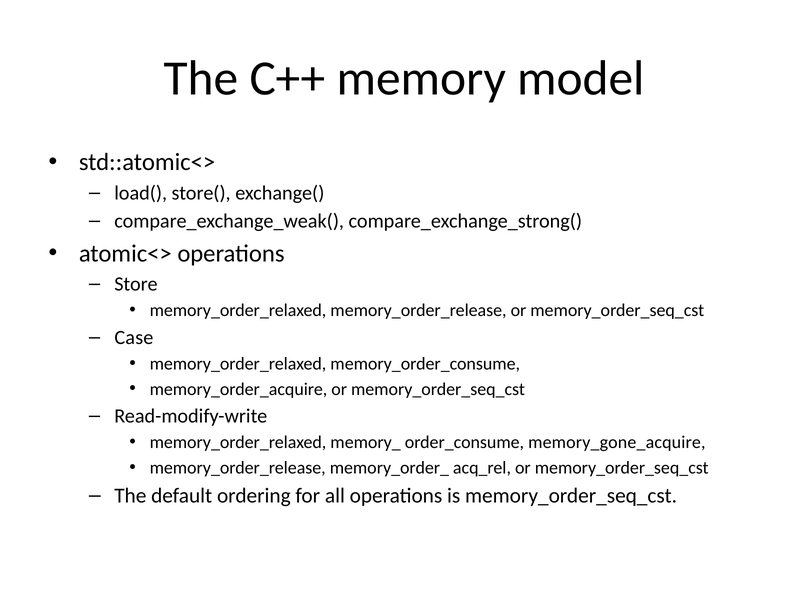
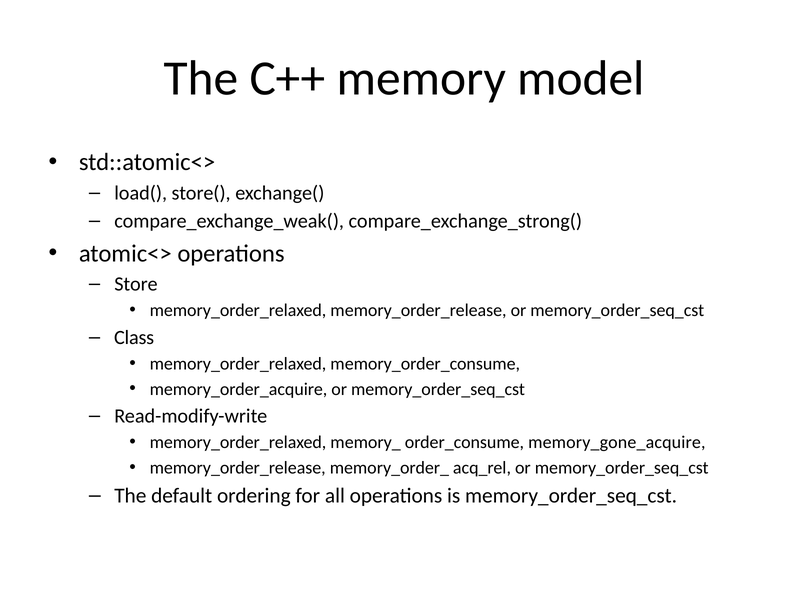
Case: Case -> Class
